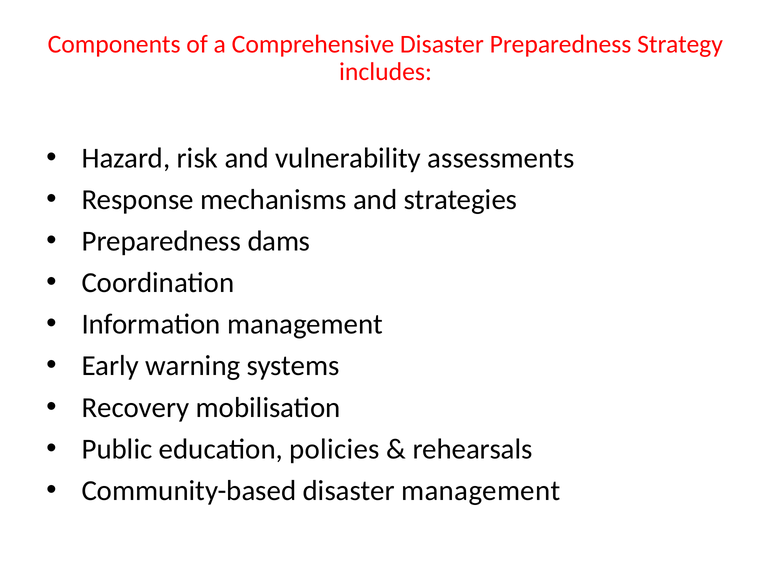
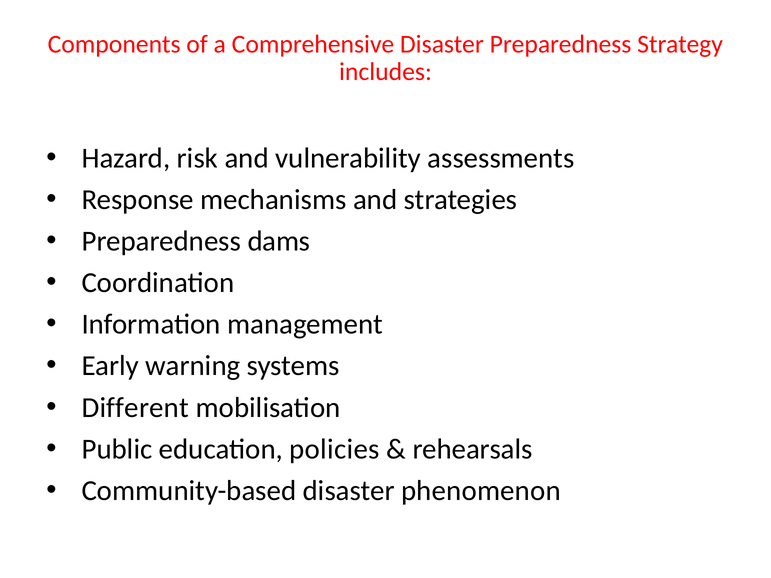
Recovery: Recovery -> Different
disaster management: management -> phenomenon
